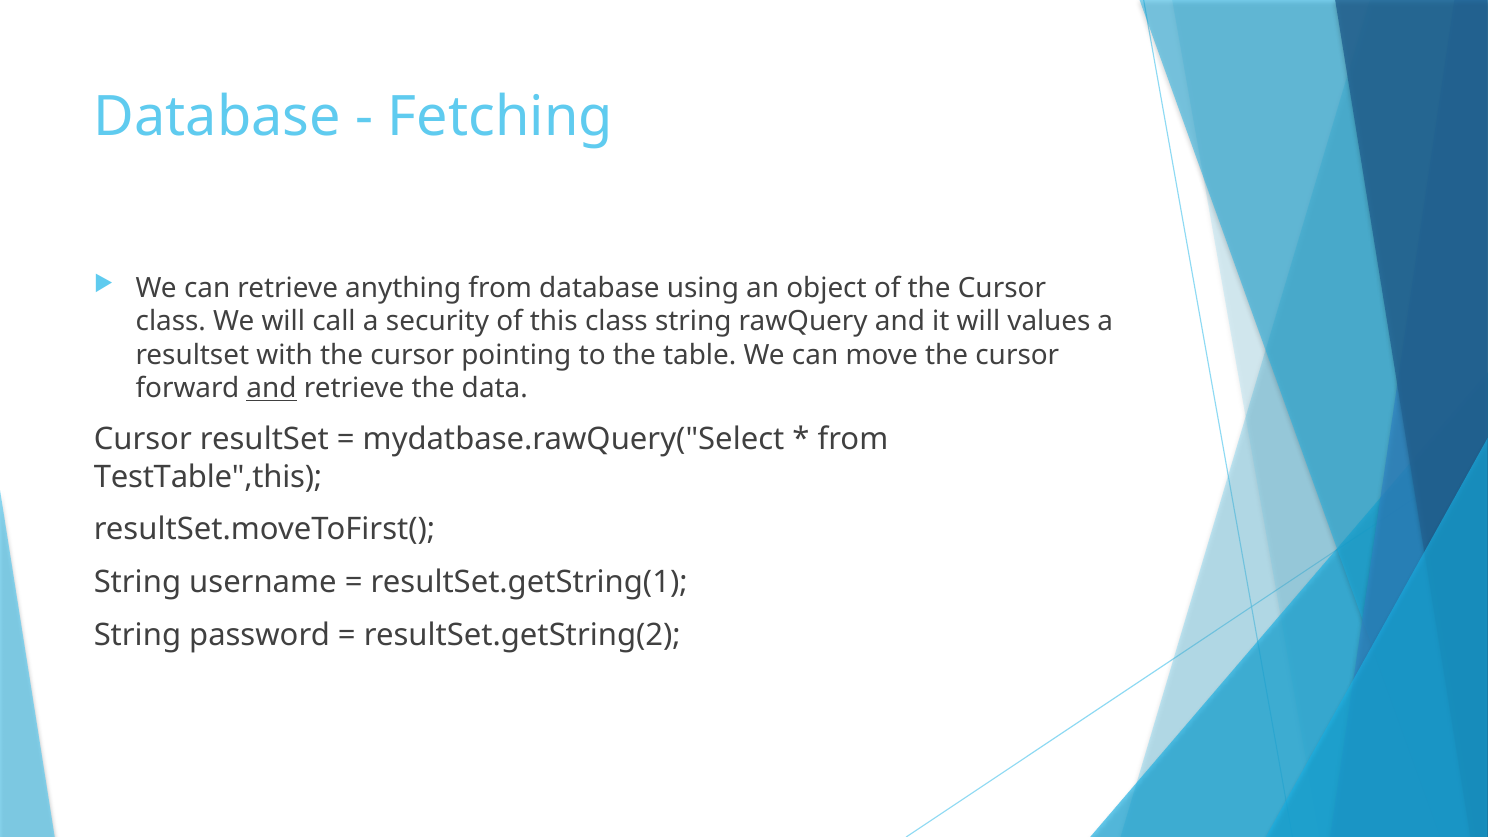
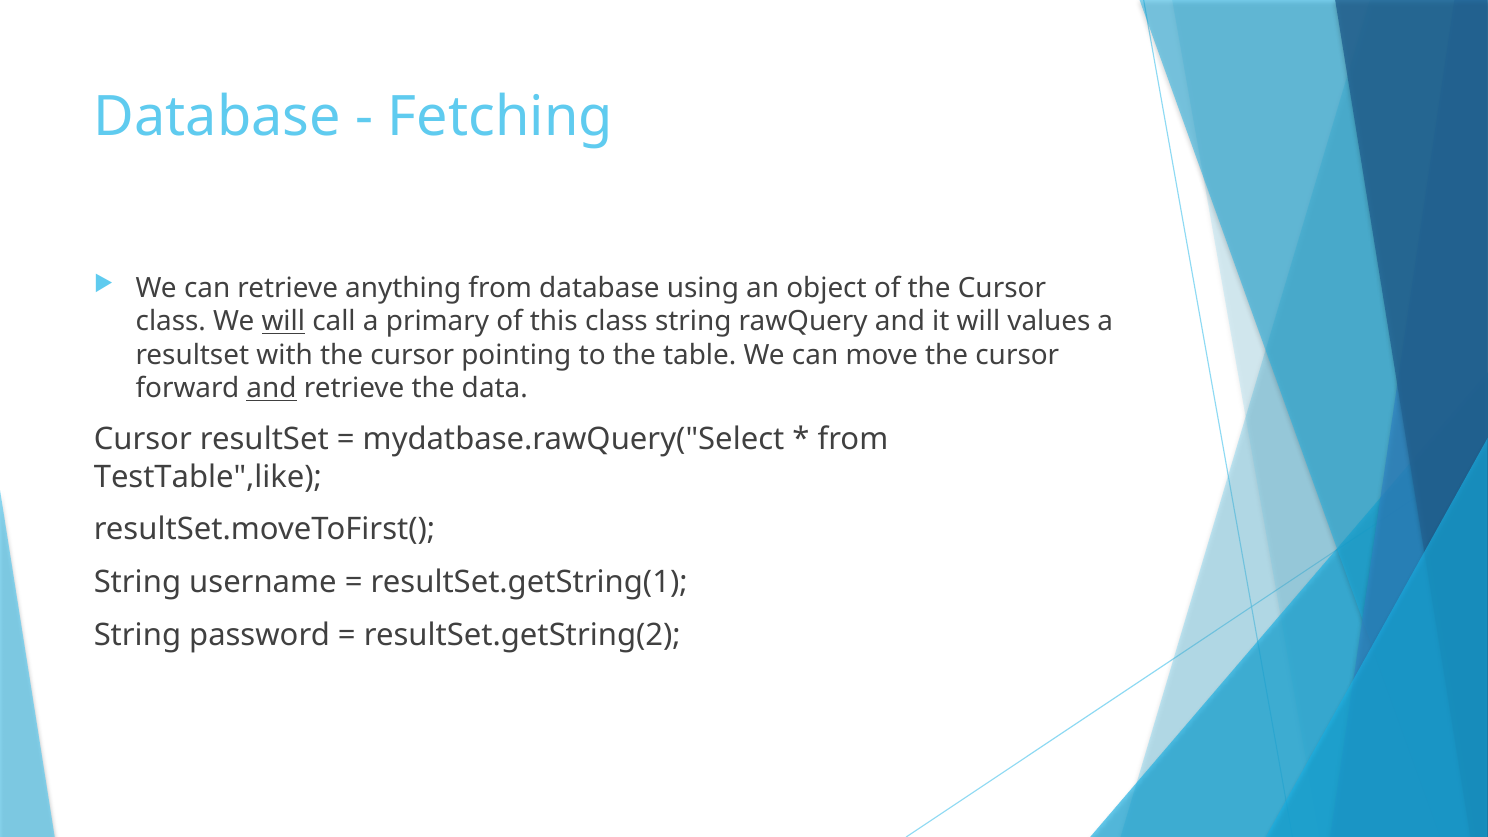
will at (283, 321) underline: none -> present
security: security -> primary
TestTable",this: TestTable",this -> TestTable",like
